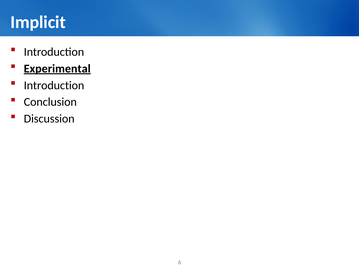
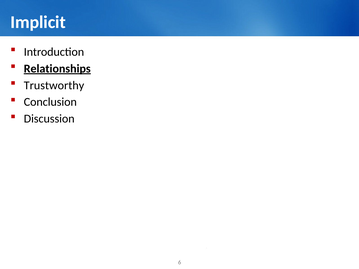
Experimental: Experimental -> Relationships
Introduction at (54, 85): Introduction -> Trustworthy
